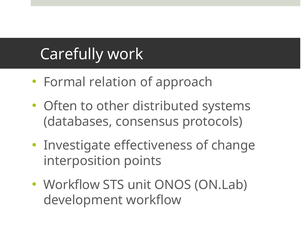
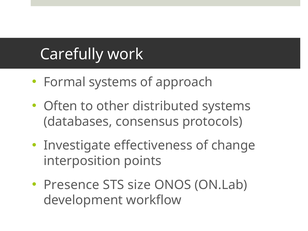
Formal relation: relation -> systems
Workflow at (72, 185): Workflow -> Presence
unit: unit -> size
